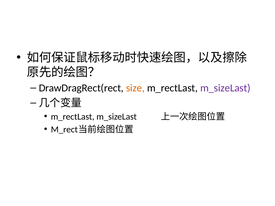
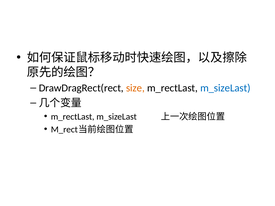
m_sizeLast at (225, 88) colour: purple -> blue
